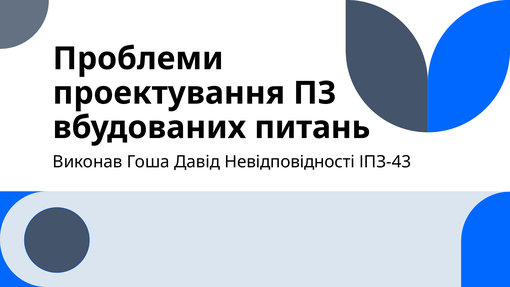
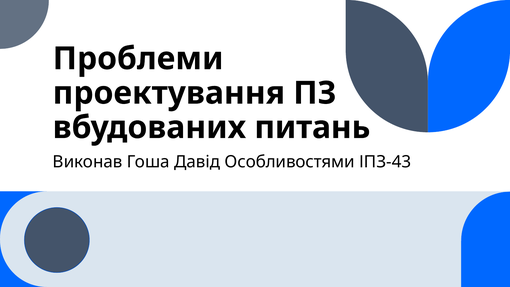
Невідповідності: Невідповідності -> Особливостями
